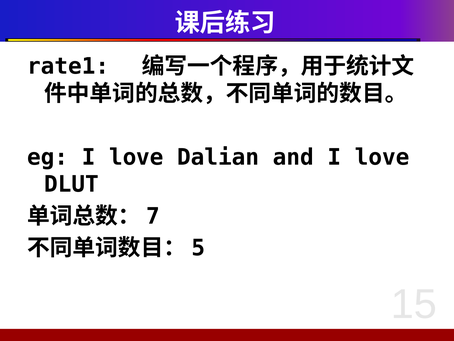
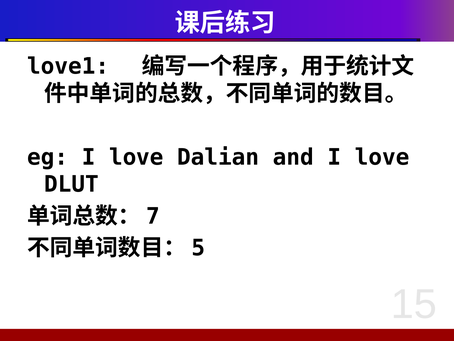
rate1: rate1 -> love1
